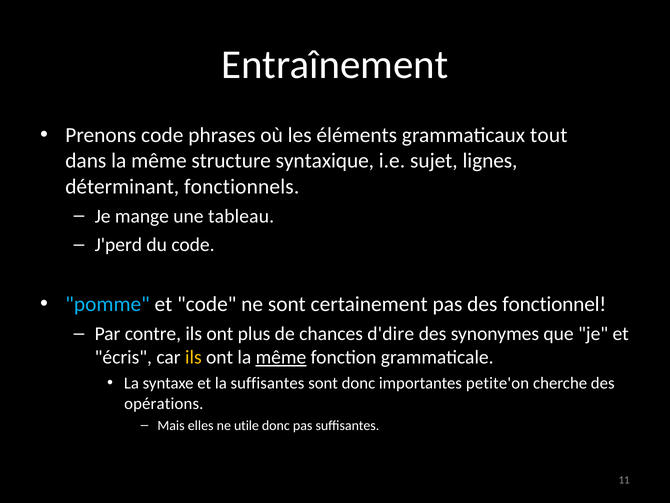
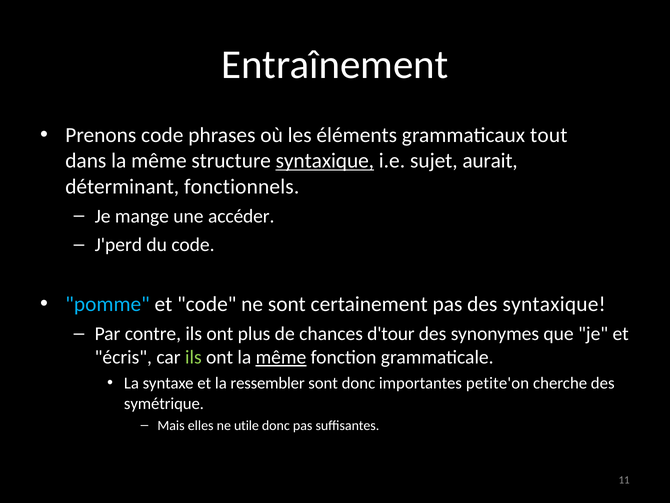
syntaxique at (325, 161) underline: none -> present
lignes: lignes -> aurait
tableau: tableau -> accéder
des fonctionnel: fonctionnel -> syntaxique
d'dire: d'dire -> d'tour
ils at (193, 357) colour: yellow -> light green
la suffisantes: suffisantes -> ressembler
opérations: opérations -> symétrique
